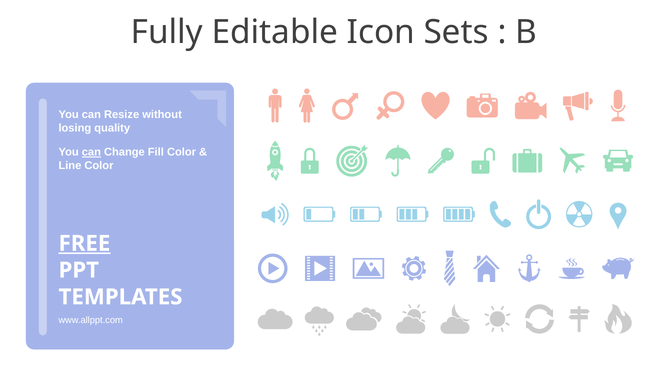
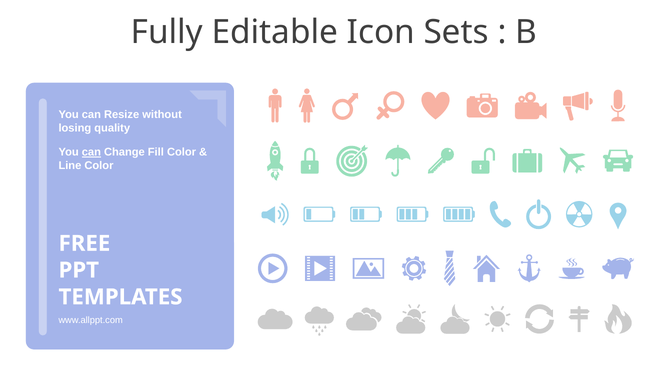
FREE underline: present -> none
